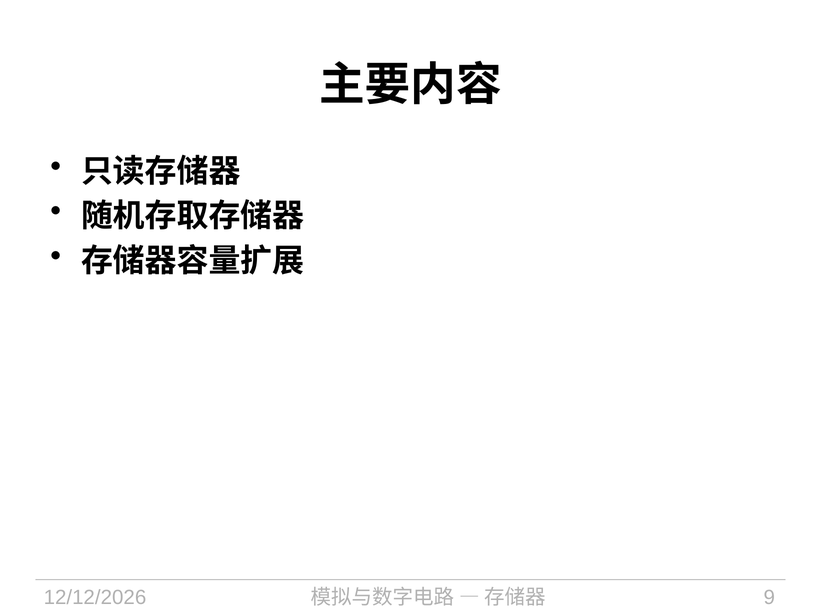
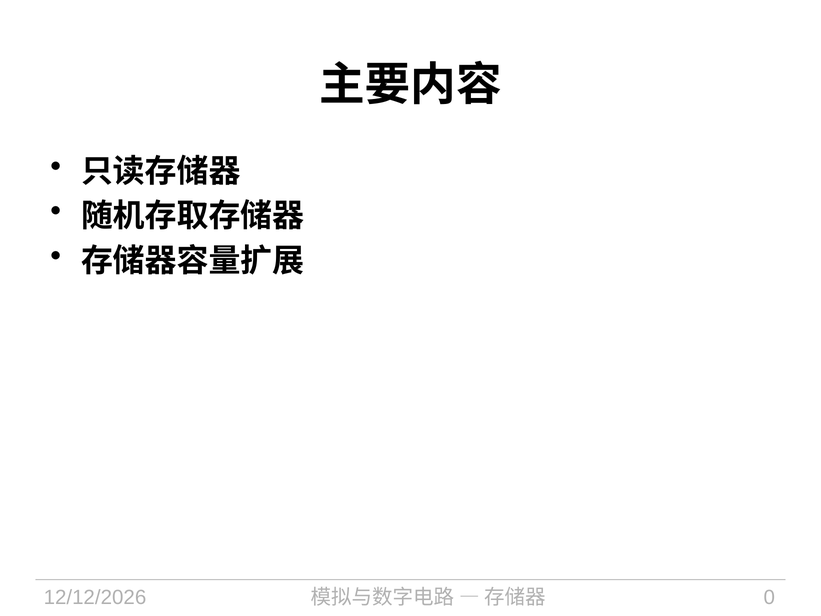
9: 9 -> 0
